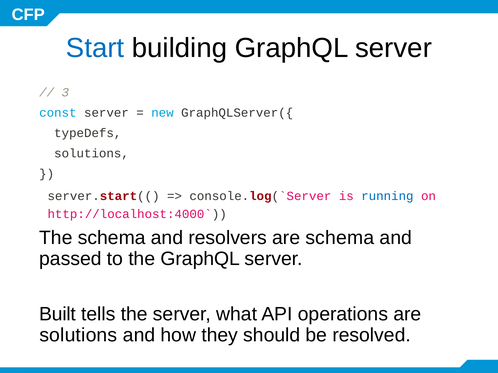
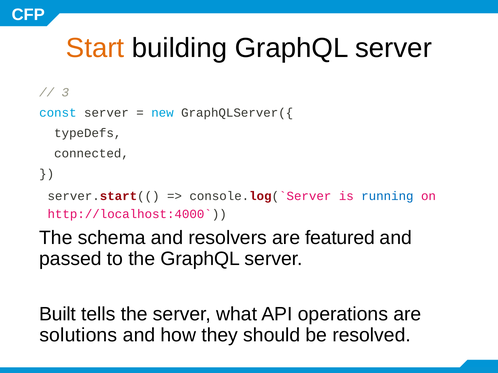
Start colour: blue -> orange
solutions at (92, 154): solutions -> connected
are schema: schema -> featured
